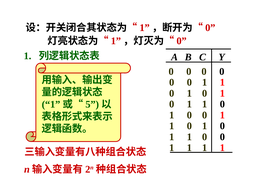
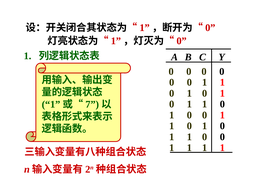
5: 5 -> 7
